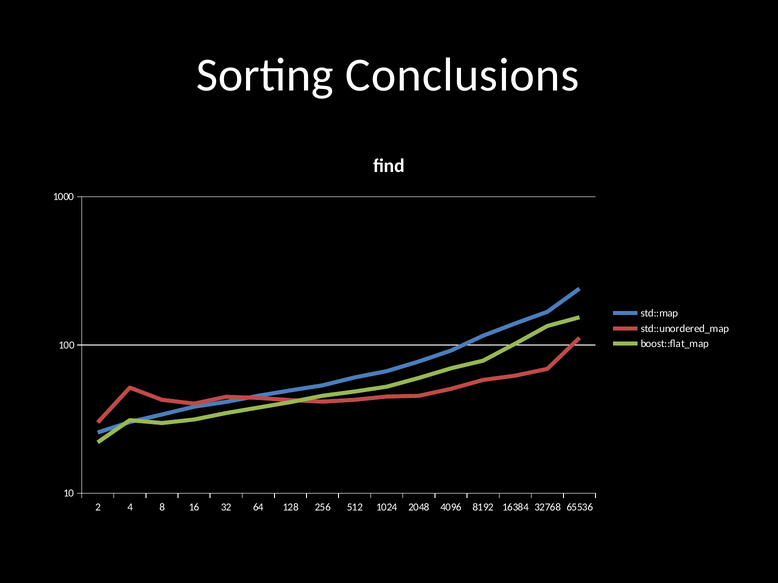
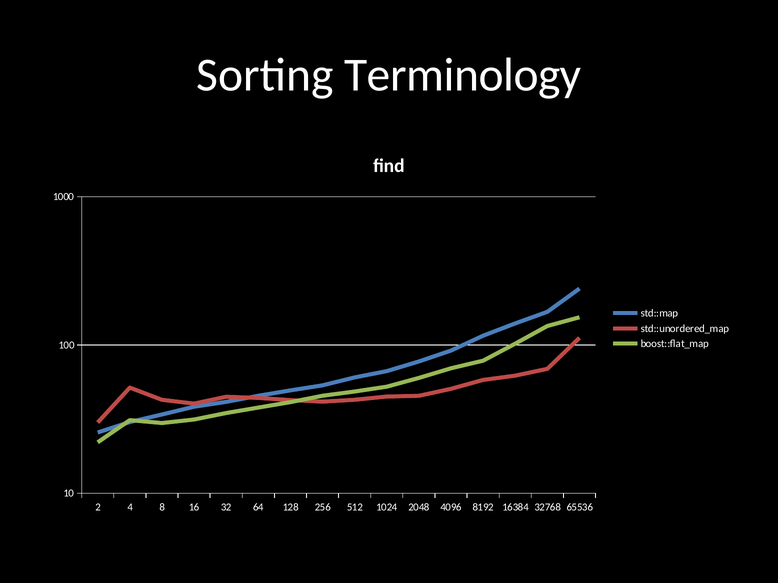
Conclusions: Conclusions -> Terminology
